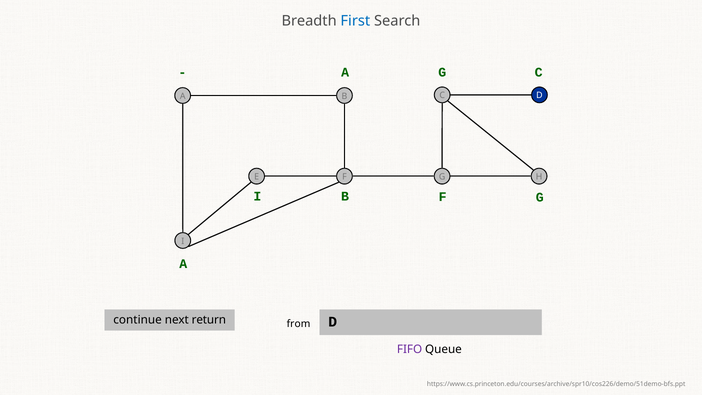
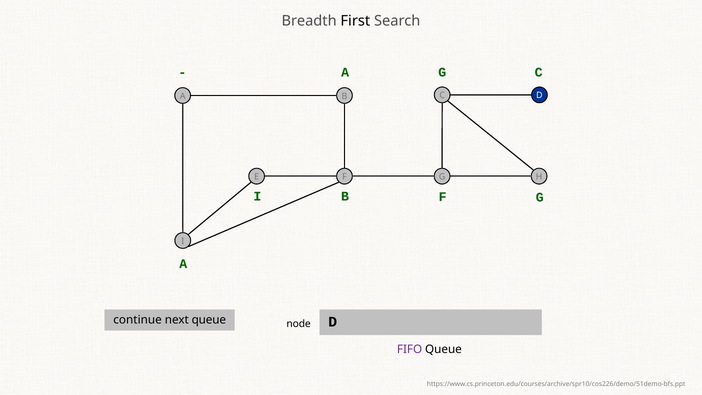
First colour: blue -> black
next return: return -> queue
from: from -> node
